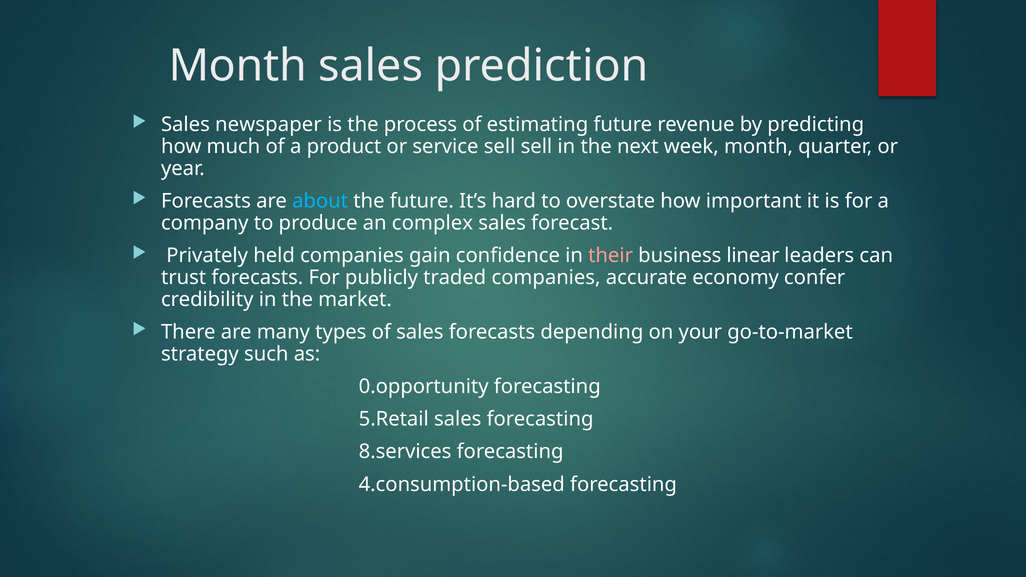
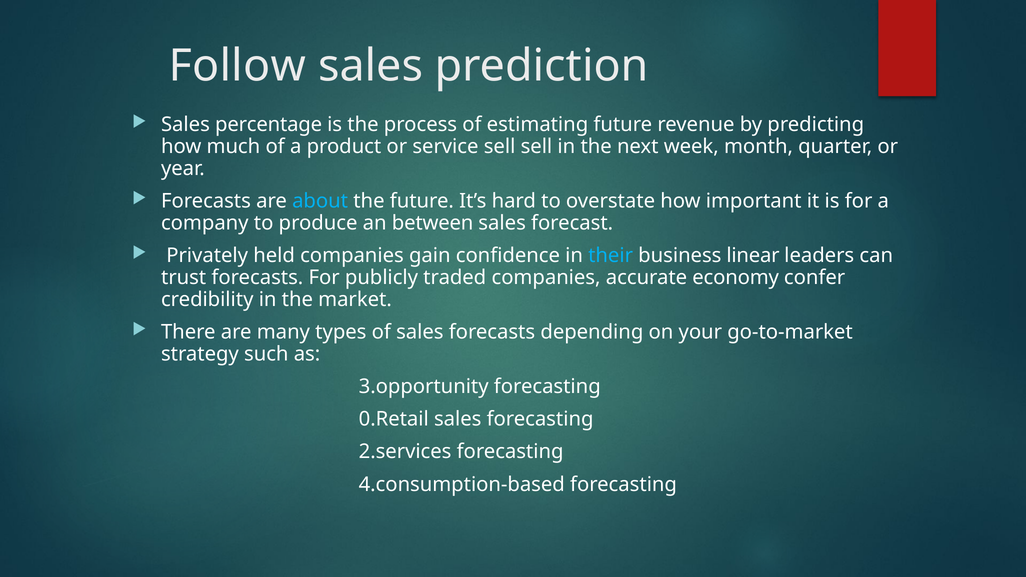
Month at (238, 66): Month -> Follow
newspaper: newspaper -> percentage
complex: complex -> between
their colour: pink -> light blue
0.opportunity: 0.opportunity -> 3.opportunity
5.Retail: 5.Retail -> 0.Retail
8.services: 8.services -> 2.services
